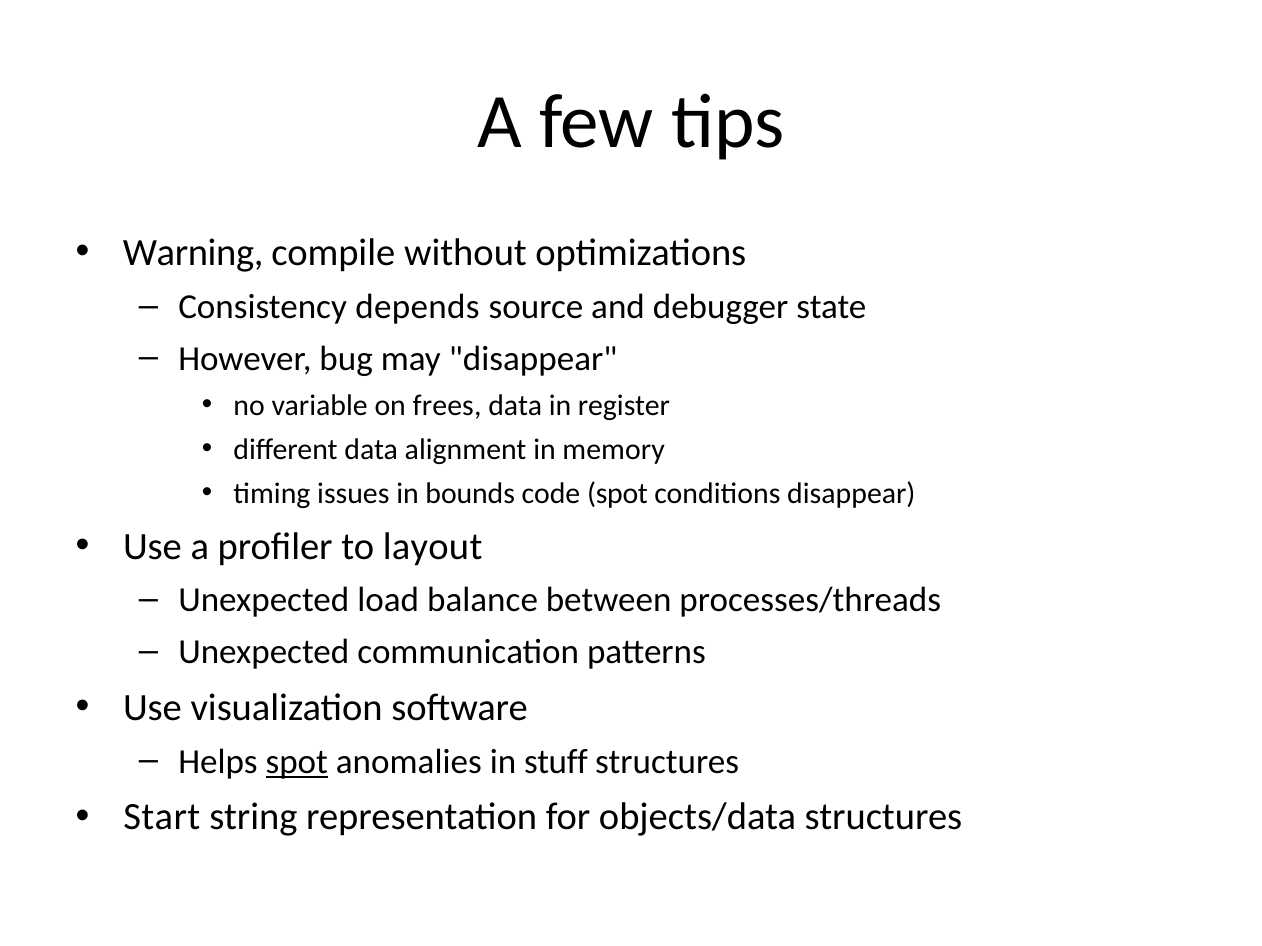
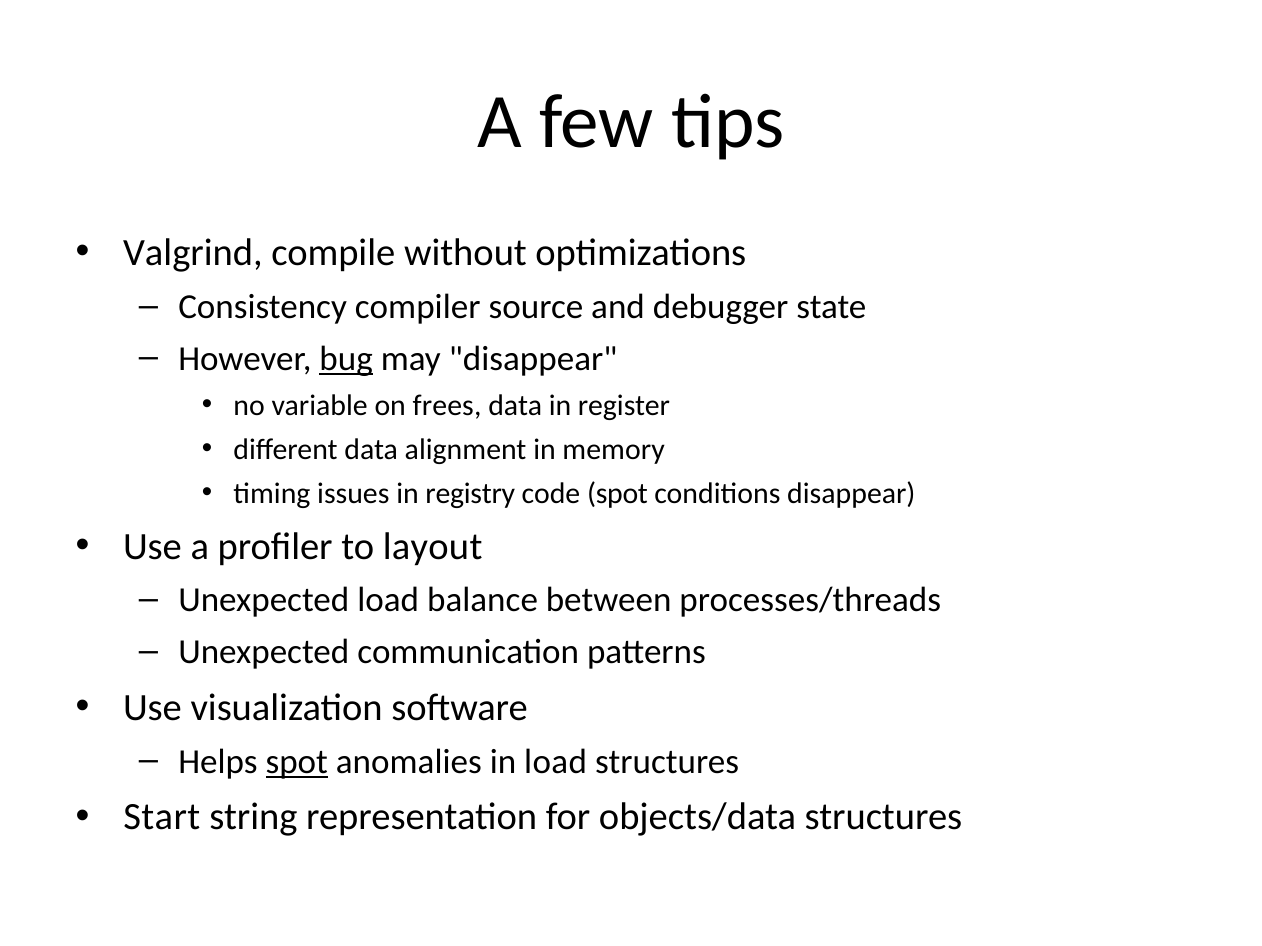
Warning: Warning -> Valgrind
depends: depends -> compiler
bug underline: none -> present
bounds: bounds -> registry
in stuff: stuff -> load
